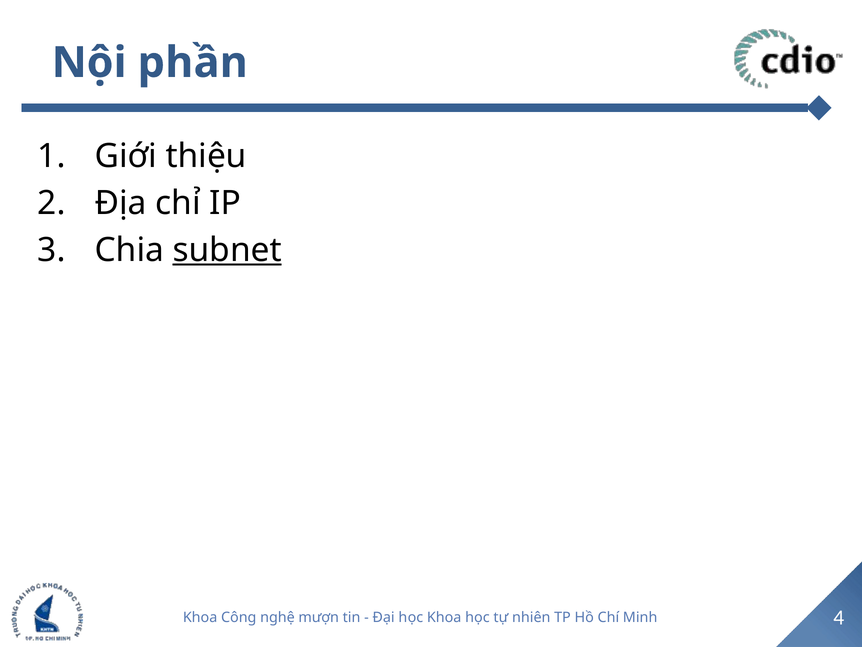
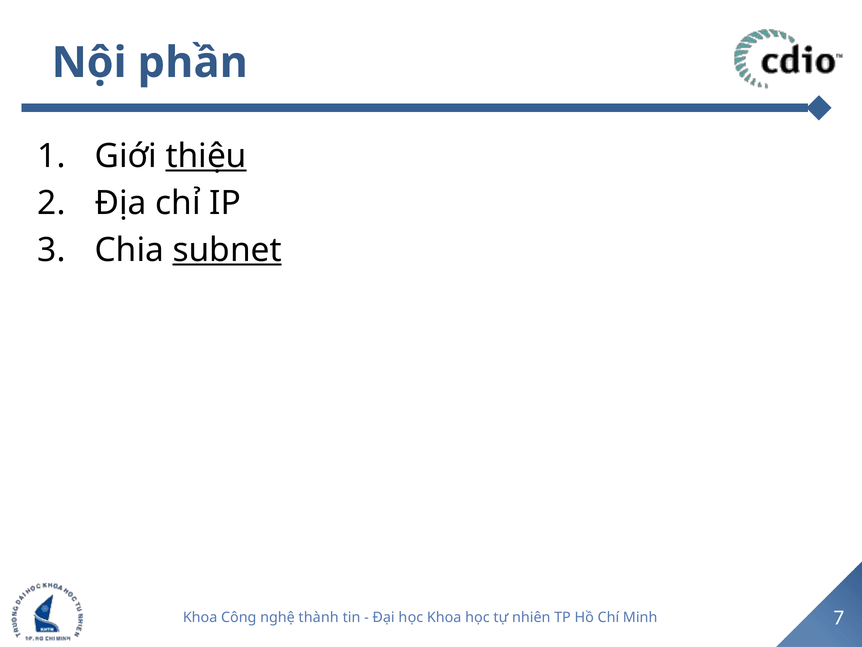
thiệu underline: none -> present
mượn: mượn -> thành
4: 4 -> 7
